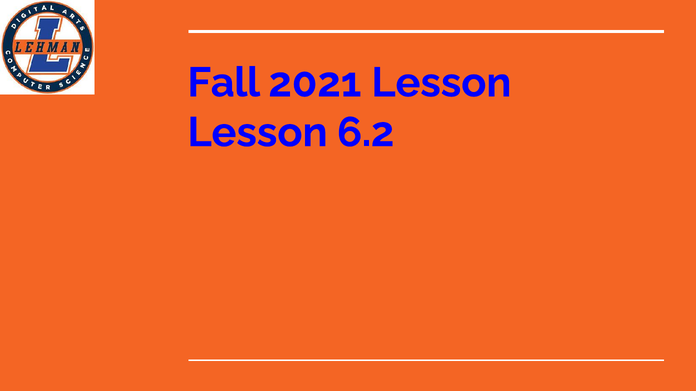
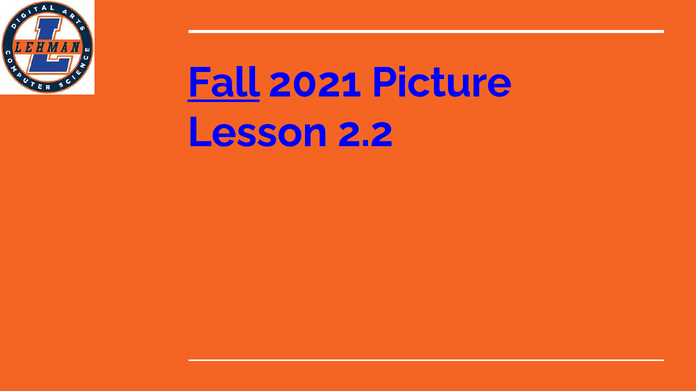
Fall underline: none -> present
2021 Lesson: Lesson -> Picture
6.2: 6.2 -> 2.2
